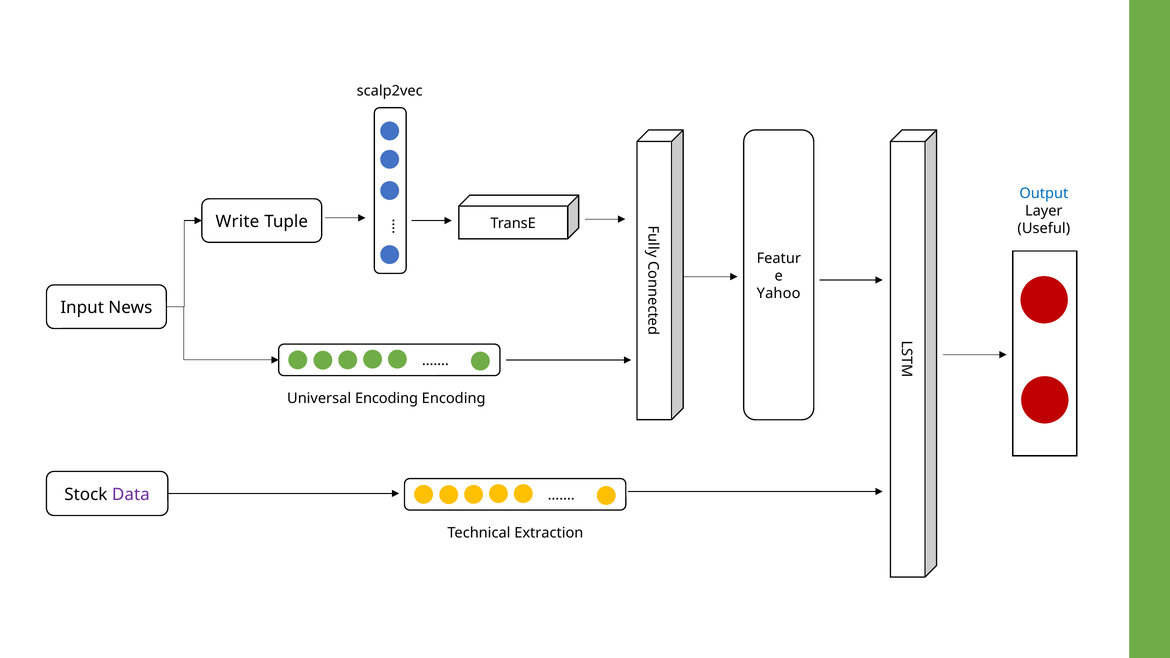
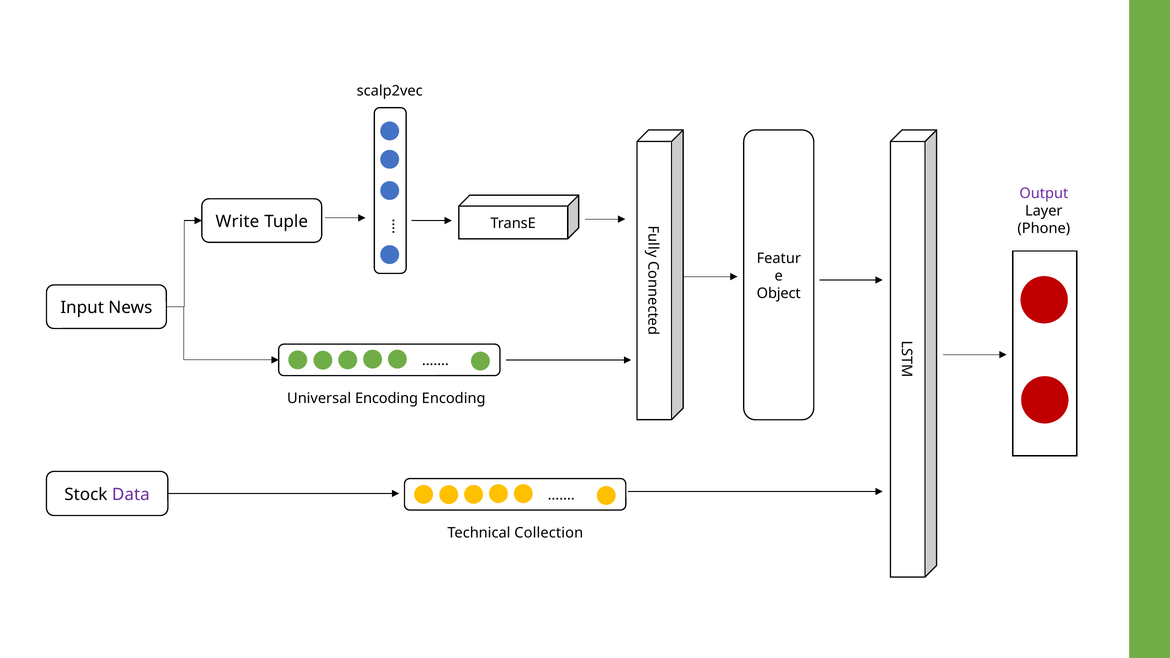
Output colour: blue -> purple
Useful: Useful -> Phone
Yahoo: Yahoo -> Object
Extraction: Extraction -> Collection
